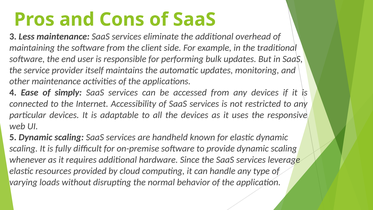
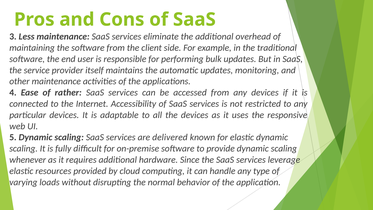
simply: simply -> rather
handheld: handheld -> delivered
